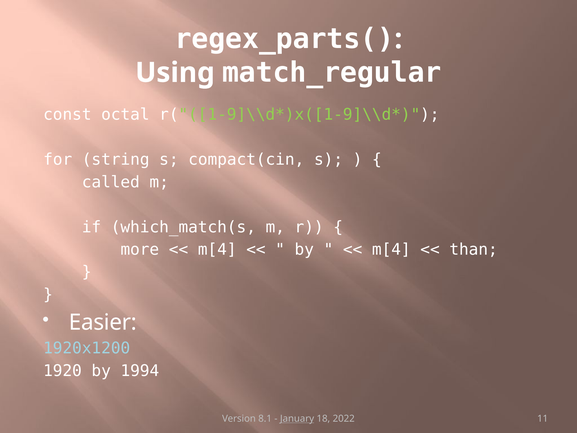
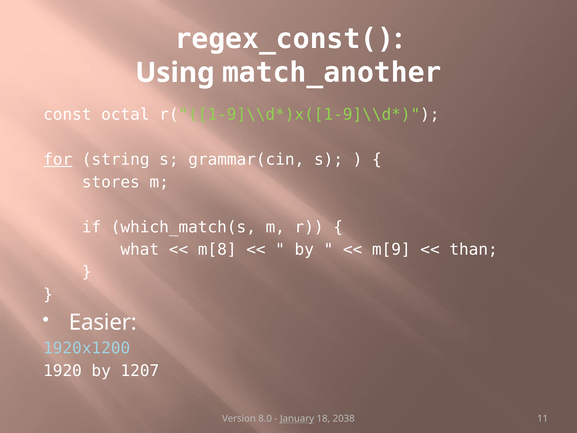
regex_parts(: regex_parts( -> regex_const(
match_regular: match_regular -> match_another
for underline: none -> present
compact(cin: compact(cin -> grammar(cin
called: called -> stores
more: more -> what
m[4 at (217, 249): m[4 -> m[8
m[4 at (391, 249): m[4 -> m[9
1994: 1994 -> 1207
8.1: 8.1 -> 8.0
2022: 2022 -> 2038
